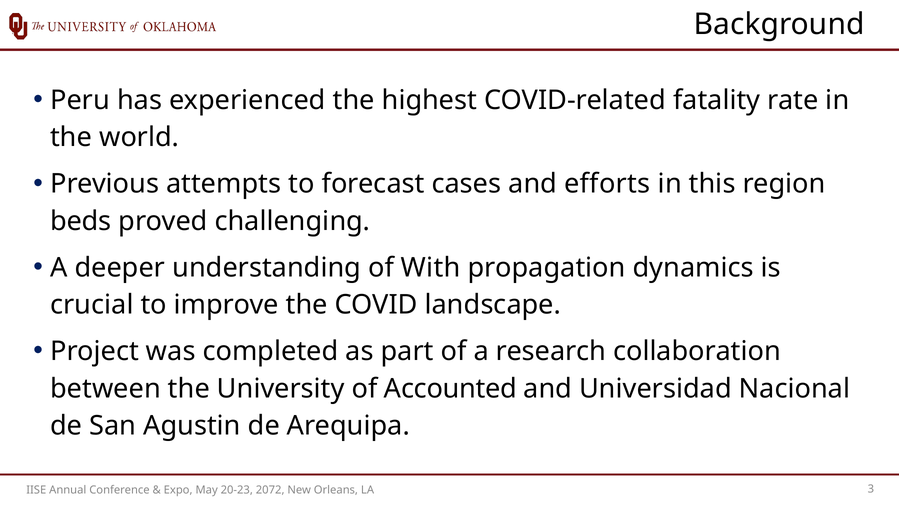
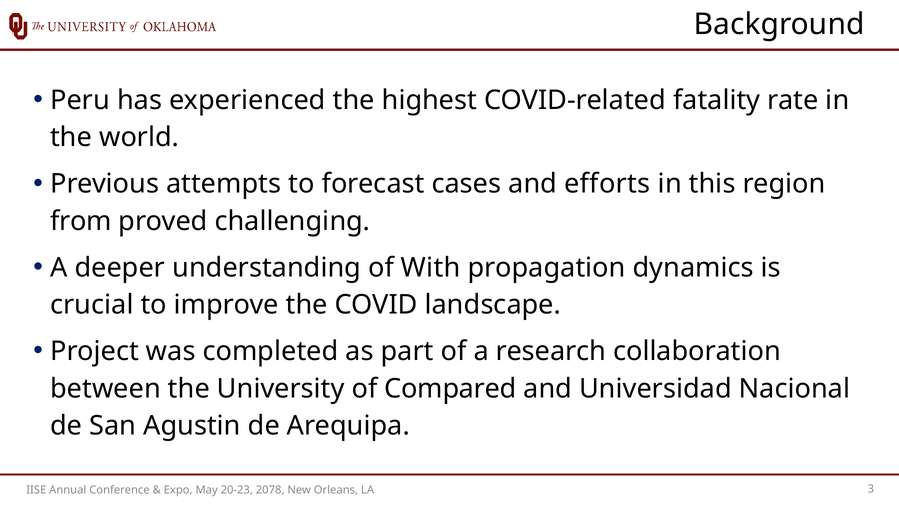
beds: beds -> from
Accounted: Accounted -> Compared
2072: 2072 -> 2078
